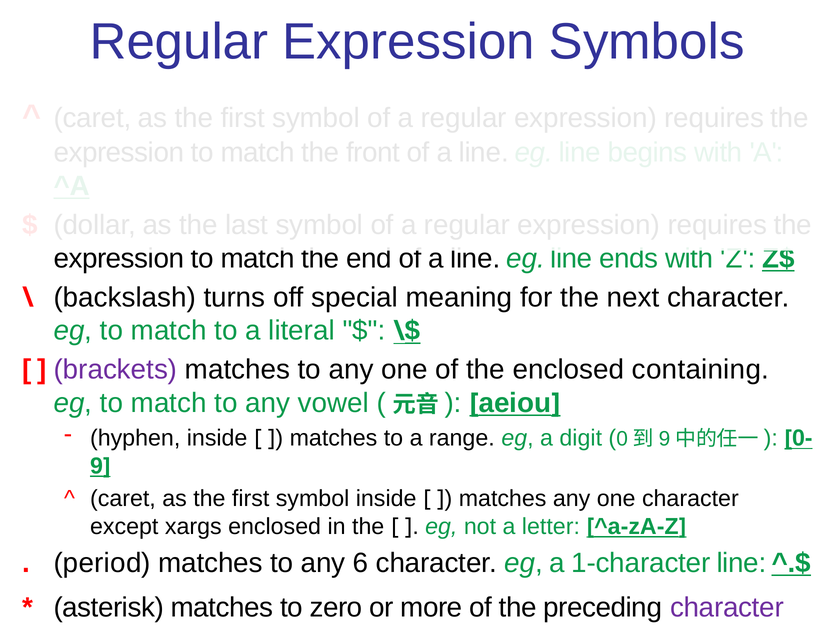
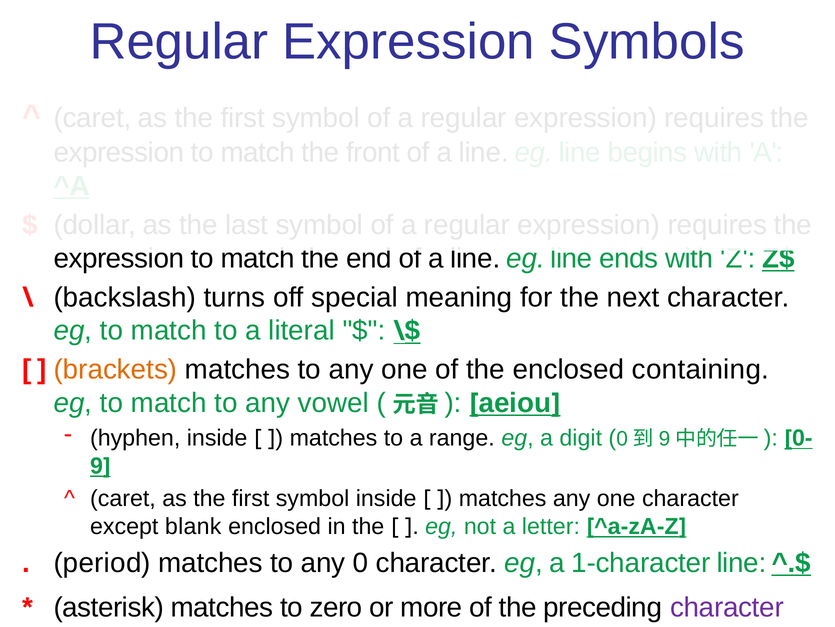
brackets colour: purple -> orange
xargs: xargs -> blank
6: 6 -> 0
